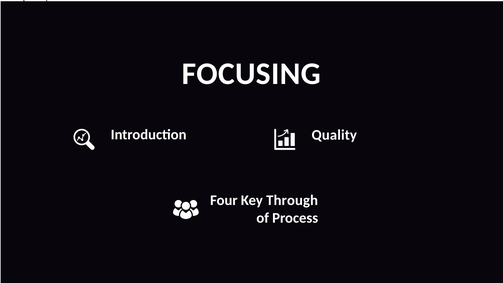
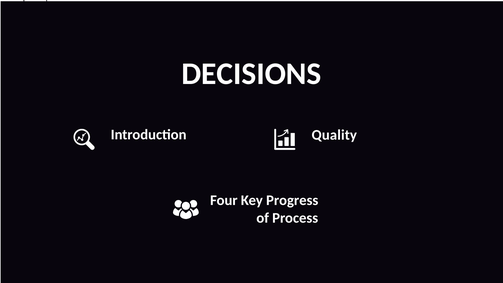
FOCUSING: FOCUSING -> DECISIONS
Through: Through -> Progress
